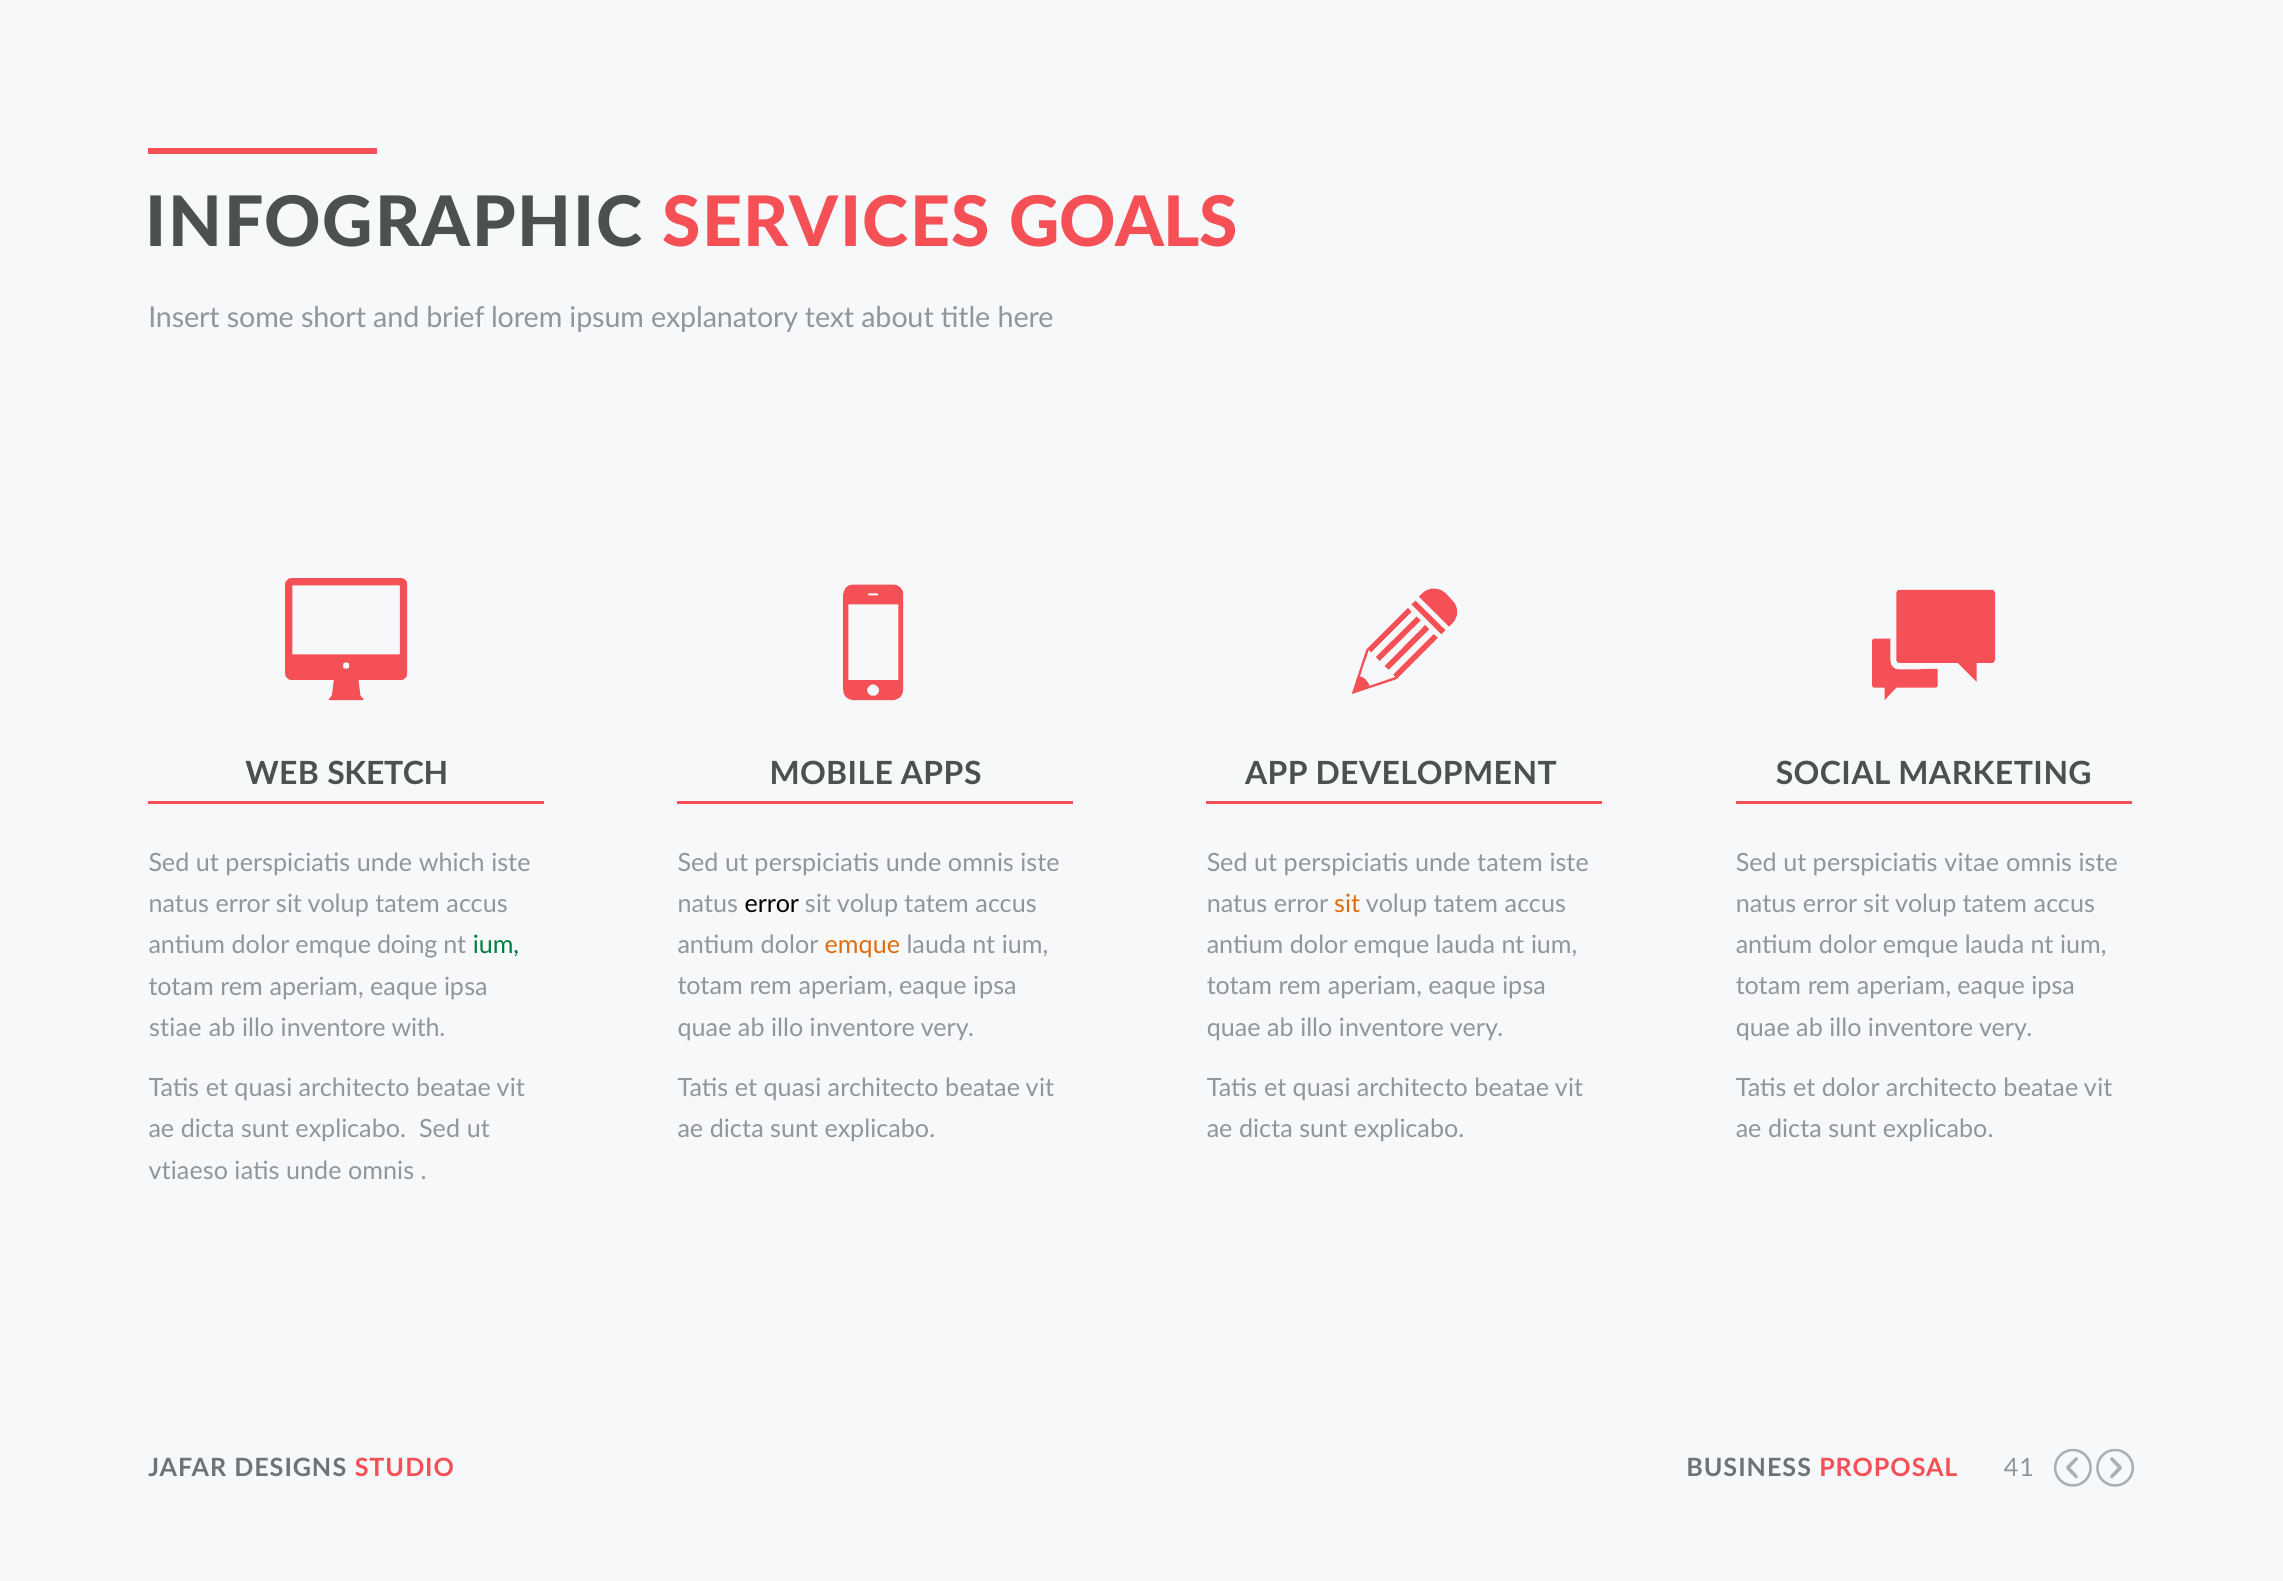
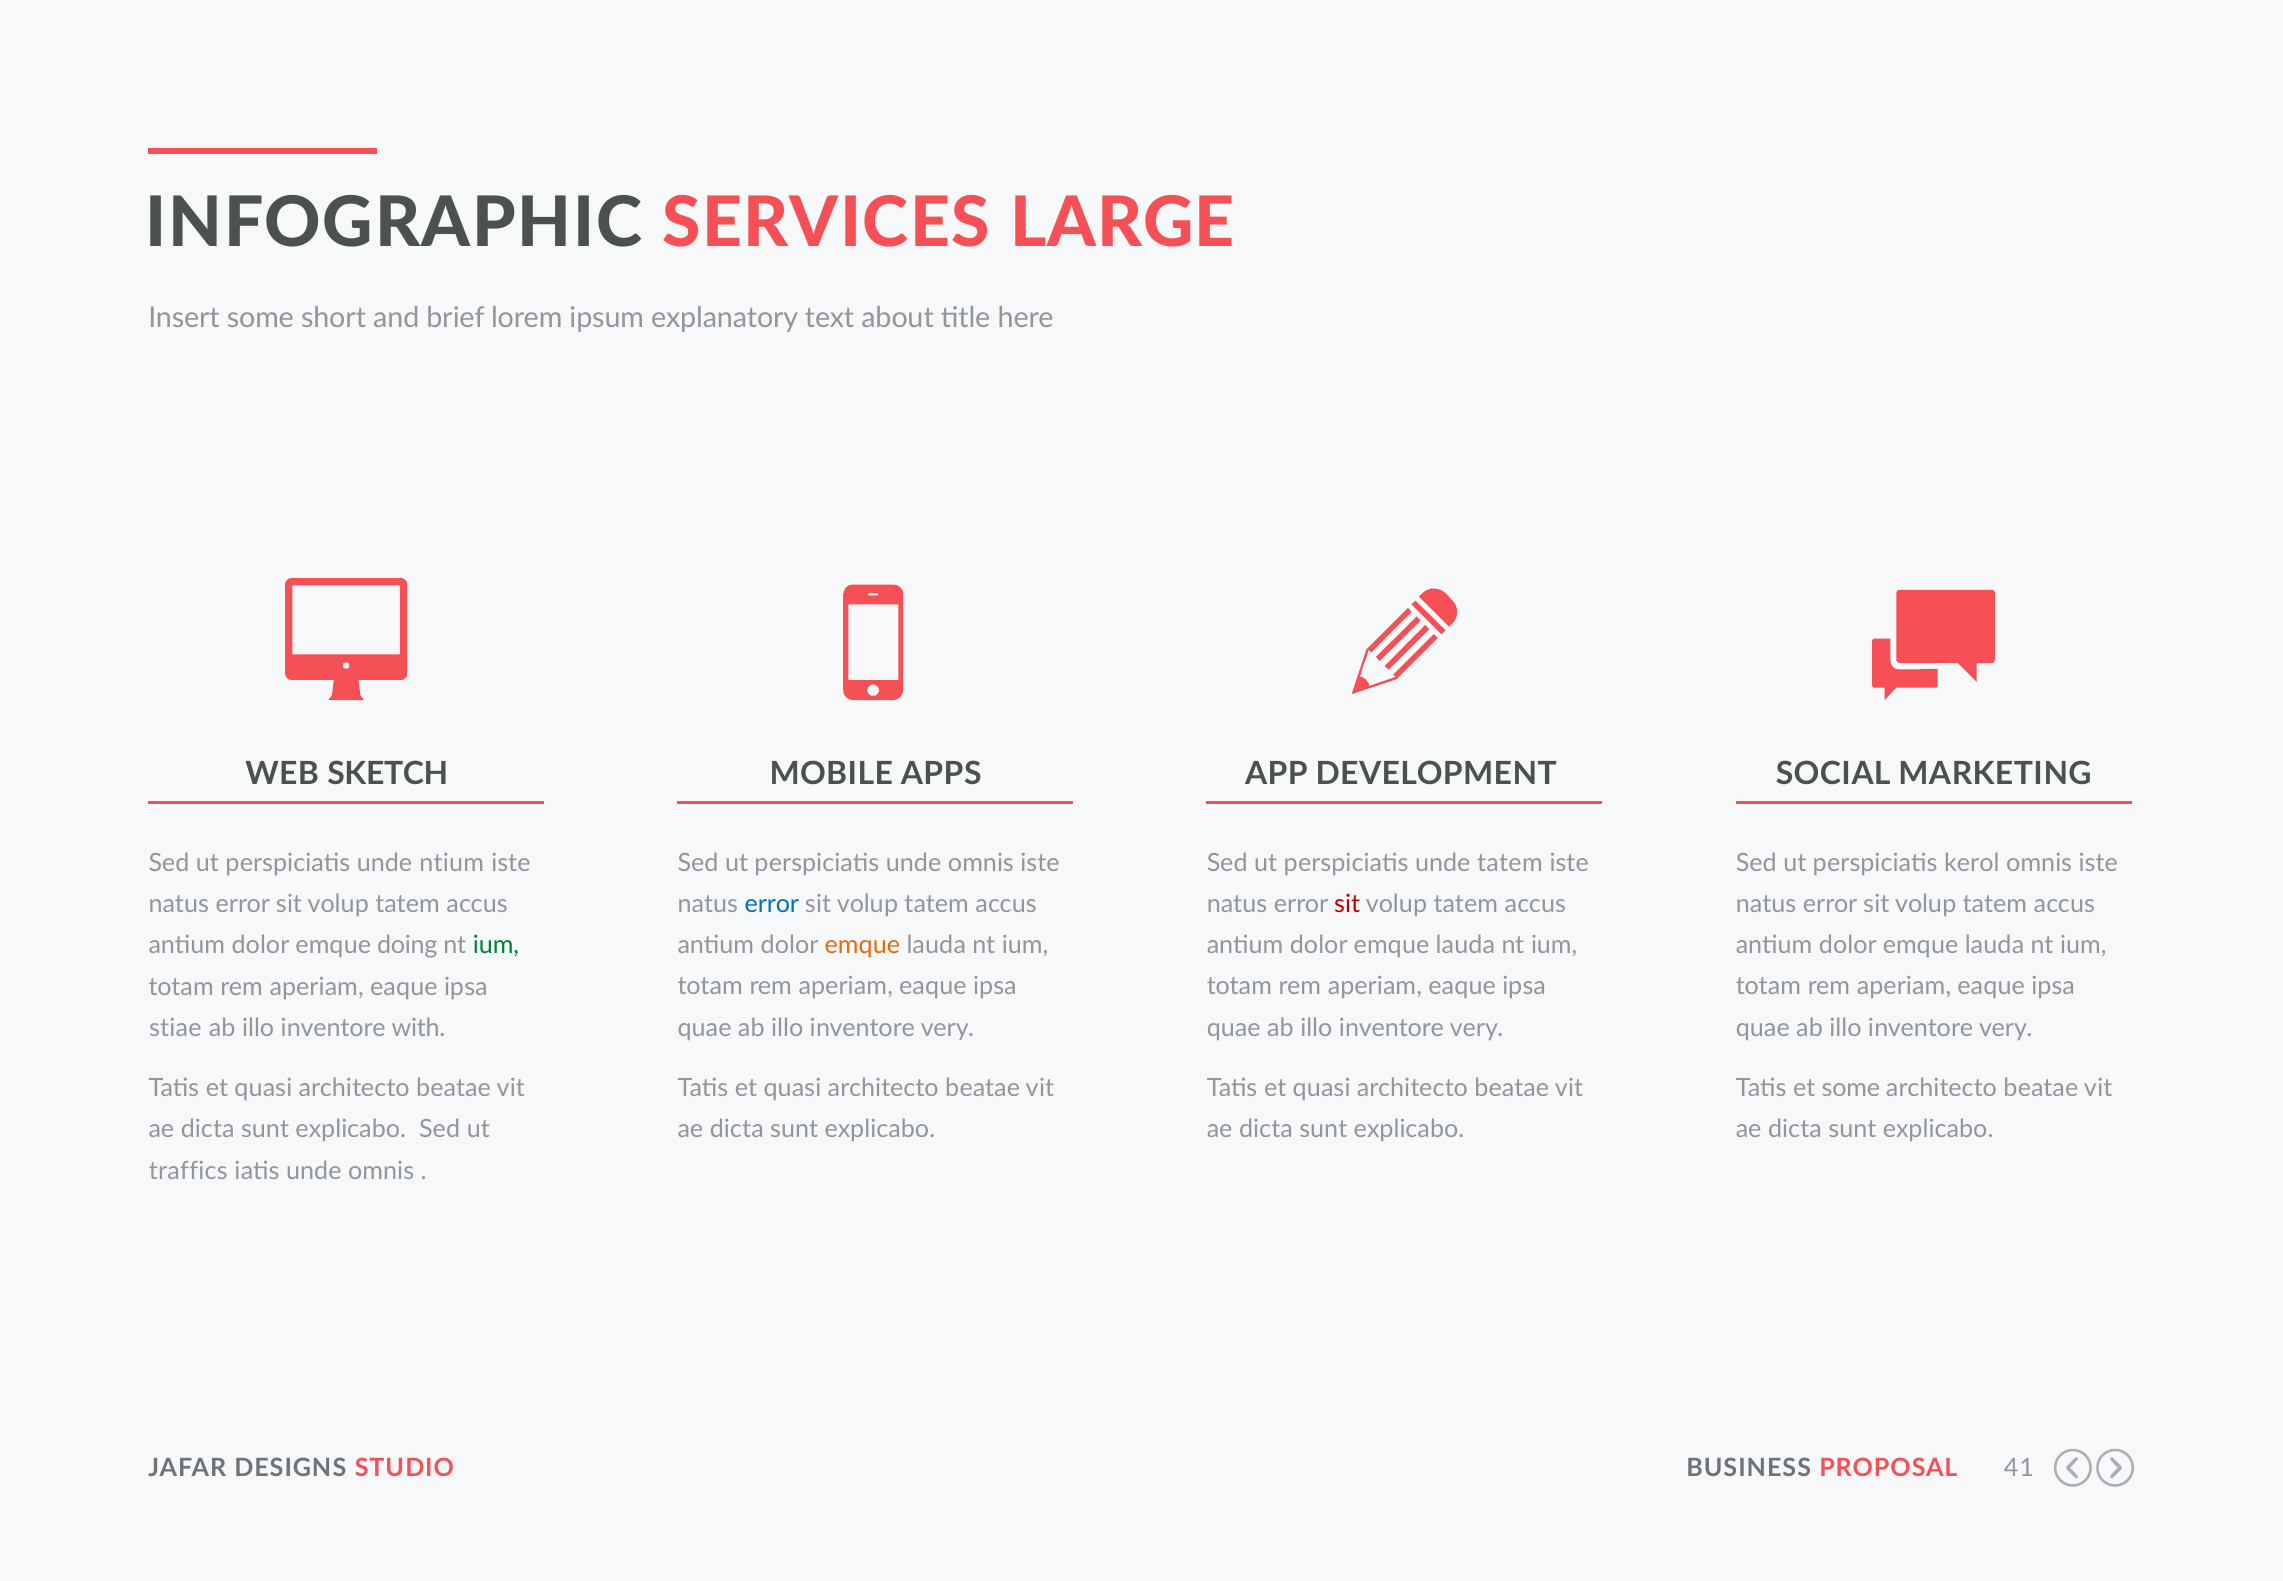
GOALS: GOALS -> LARGE
which: which -> ntium
vitae: vitae -> kerol
error at (772, 904) colour: black -> blue
sit at (1347, 904) colour: orange -> red
et dolor: dolor -> some
vtiaeso: vtiaeso -> traffics
